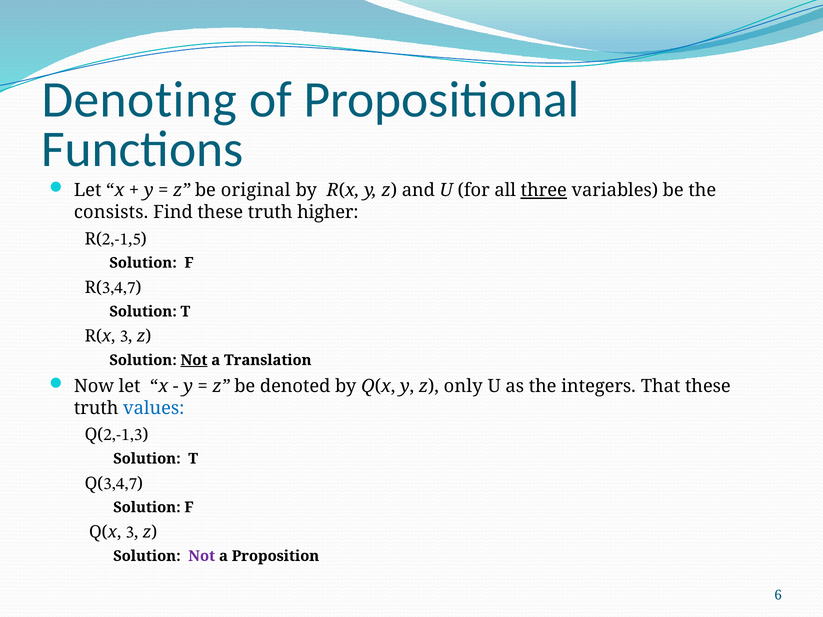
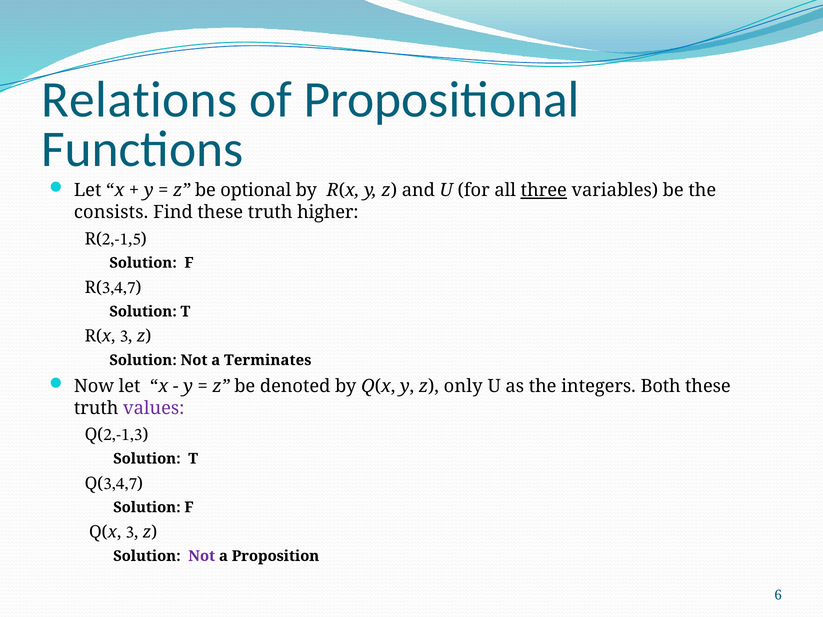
Denoting: Denoting -> Relations
original: original -> optional
Not at (194, 360) underline: present -> none
Translation: Translation -> Terminates
That: That -> Both
values colour: blue -> purple
